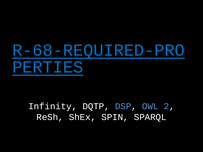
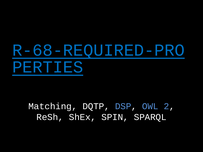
Infinity: Infinity -> Matching
